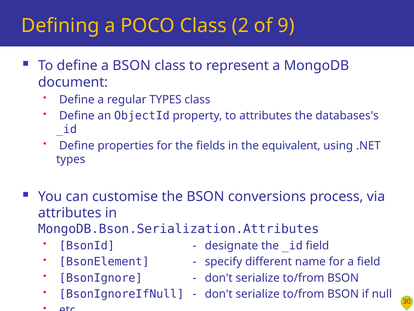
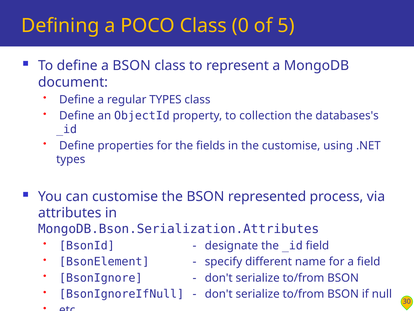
2: 2 -> 0
9: 9 -> 5
to attributes: attributes -> collection
the equivalent: equivalent -> customise
conversions: conversions -> represented
